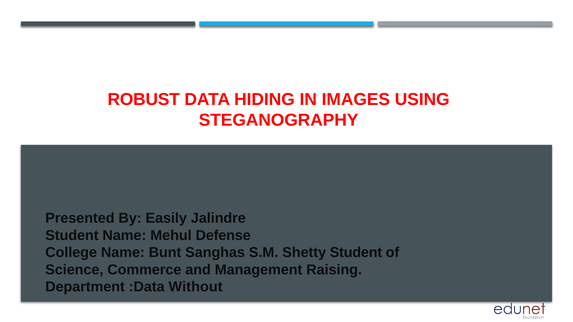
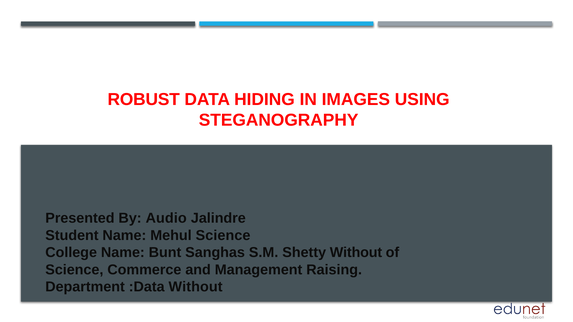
Easily: Easily -> Audio
Mehul Defense: Defense -> Science
Shetty Student: Student -> Without
